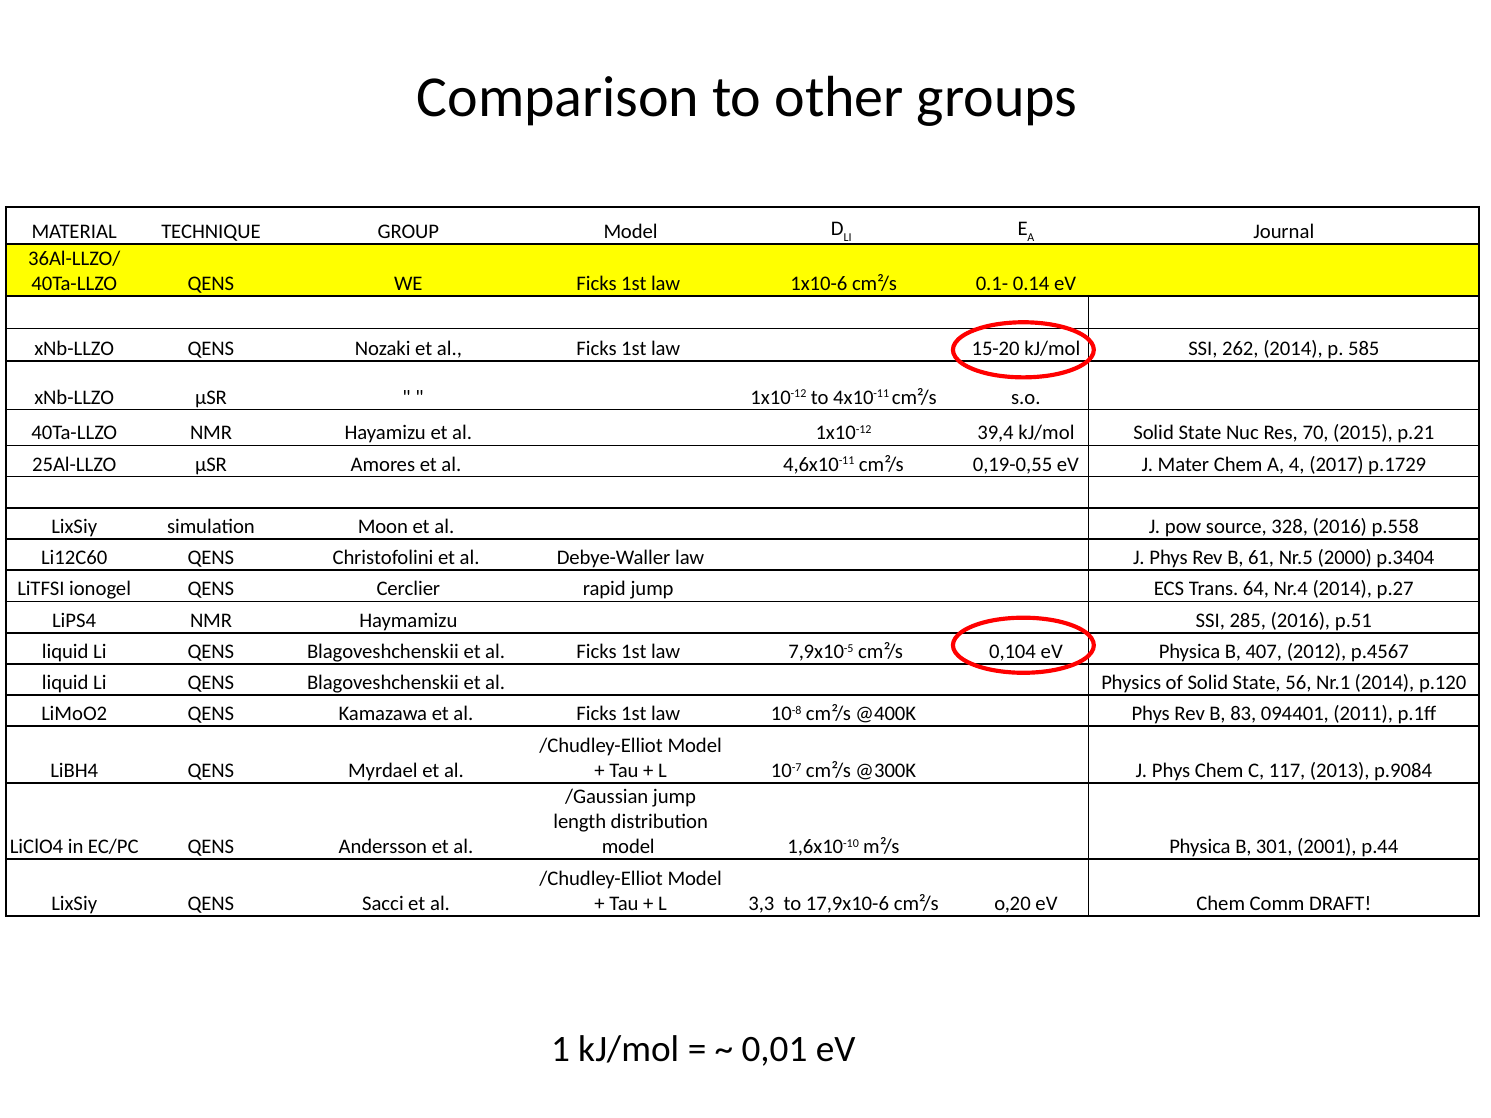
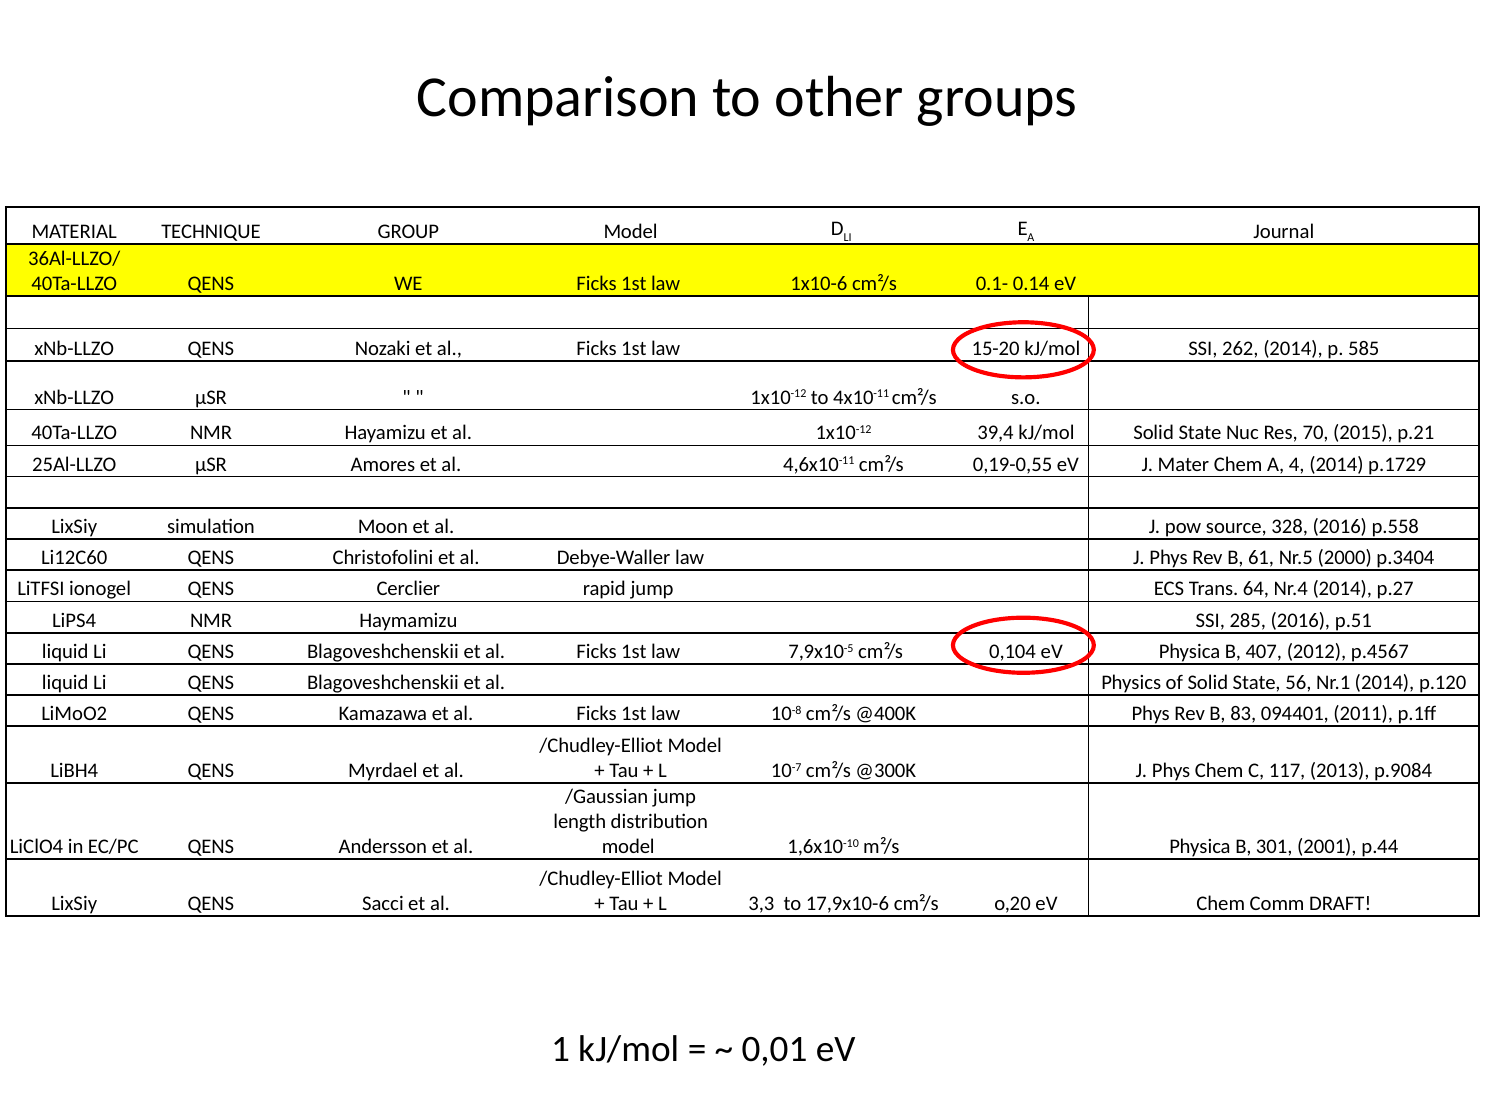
4 2017: 2017 -> 2014
